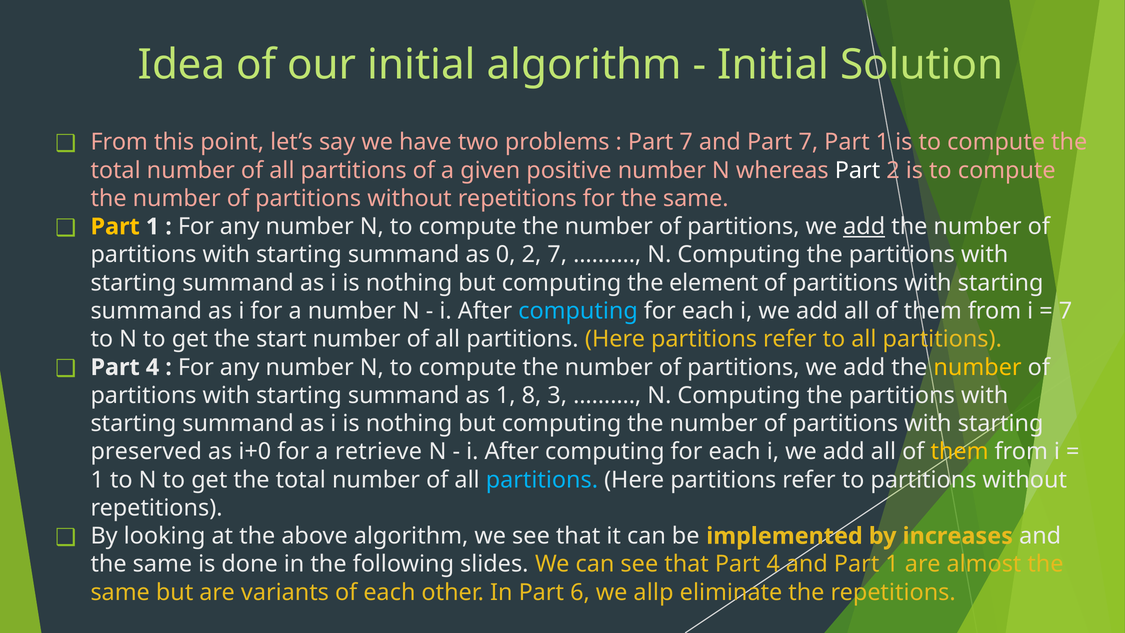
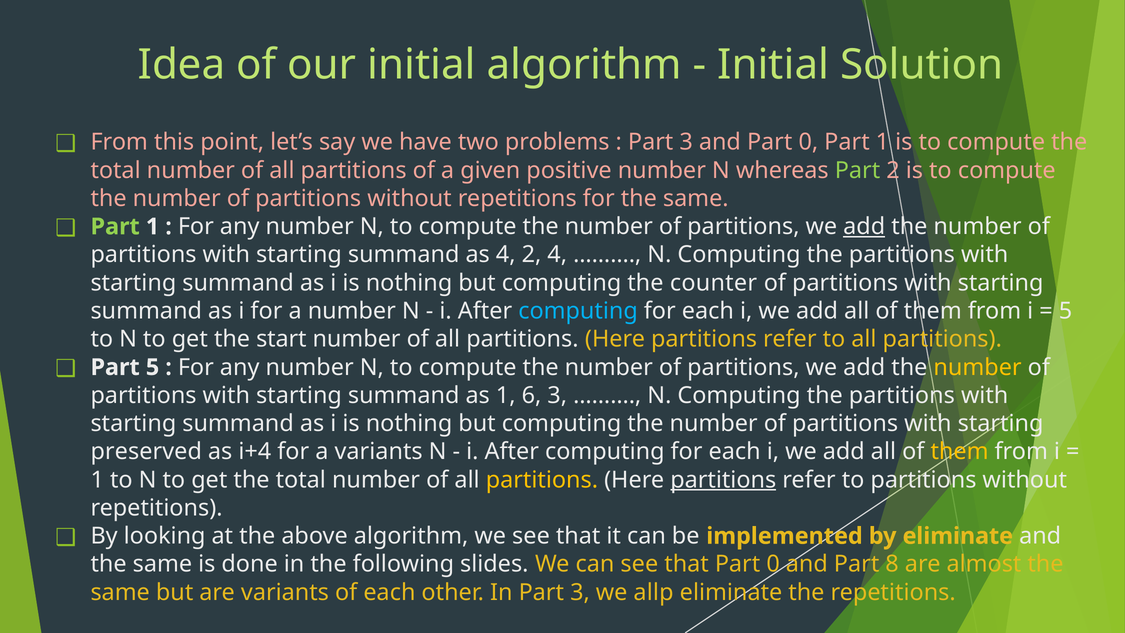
7 at (686, 142): 7 -> 3
and Part 7: 7 -> 0
Part at (858, 170) colour: white -> light green
Part at (115, 227) colour: yellow -> light green
as 0: 0 -> 4
2 7: 7 -> 4
element: element -> counter
7 at (1066, 311): 7 -> 5
4 at (153, 367): 4 -> 5
8: 8 -> 6
i+0: i+0 -> i+4
a retrieve: retrieve -> variants
partitions at (542, 480) colour: light blue -> yellow
partitions at (723, 480) underline: none -> present
by increases: increases -> eliminate
that Part 4: 4 -> 0
and Part 1: 1 -> 8
In Part 6: 6 -> 3
